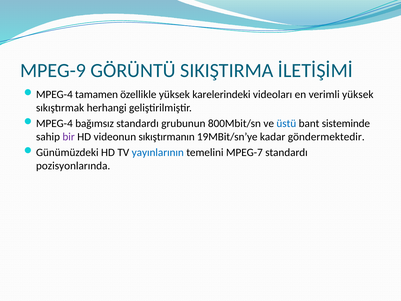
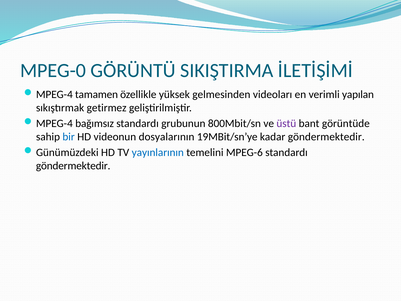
MPEG-9: MPEG-9 -> MPEG-0
karelerindeki: karelerindeki -> gelmesinden
verimli yüksek: yüksek -> yapılan
herhangi: herhangi -> getirmez
üstü colour: blue -> purple
sisteminde: sisteminde -> görüntüde
bir colour: purple -> blue
sıkıştırmanın: sıkıştırmanın -> dosyalarının
MPEG-7: MPEG-7 -> MPEG-6
pozisyonlarında at (73, 166): pozisyonlarında -> göndermektedir
